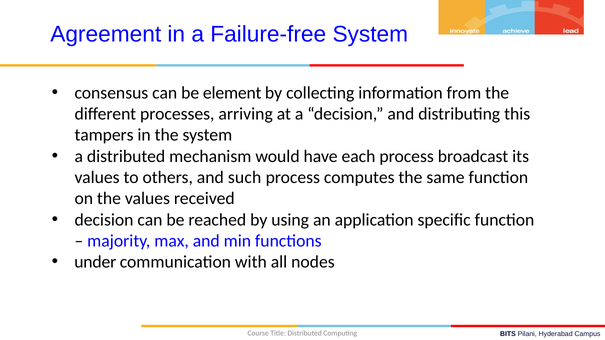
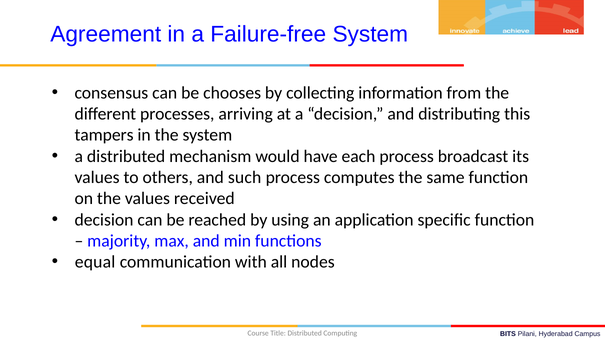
element: element -> chooses
under: under -> equal
